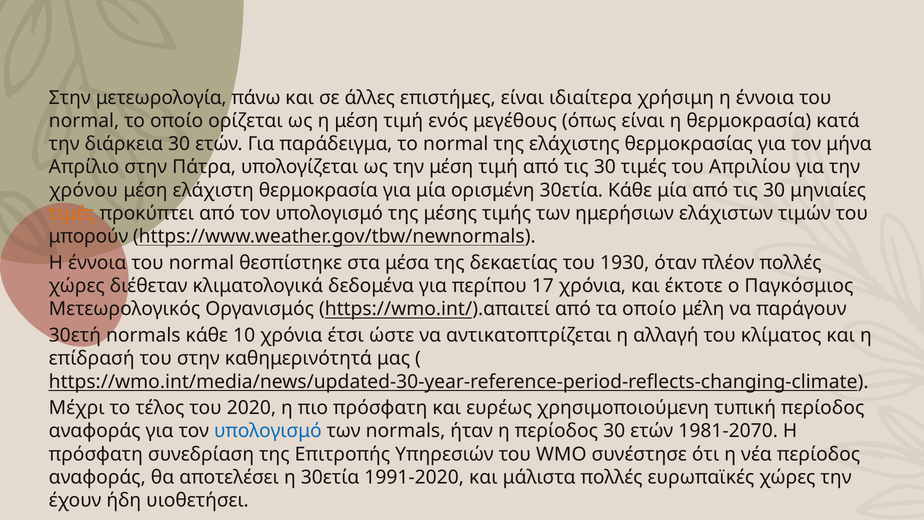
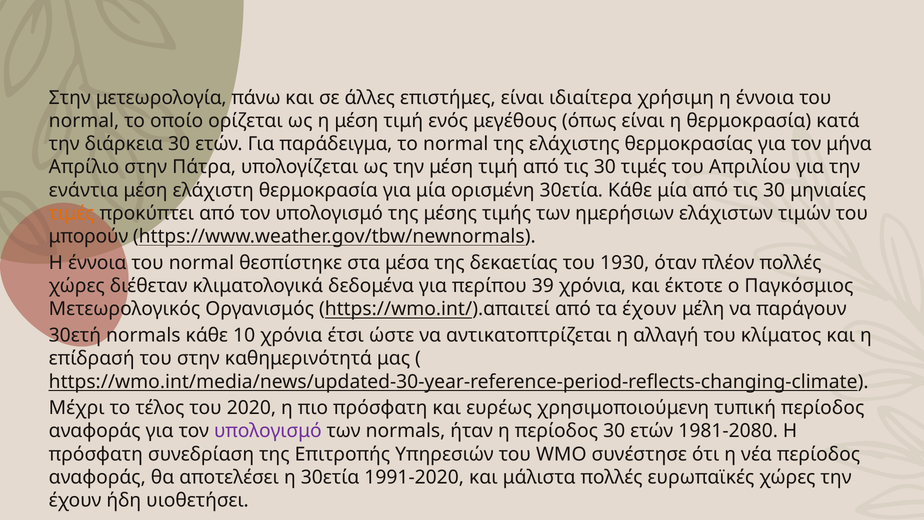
χρόνου: χρόνου -> ενάντια
17: 17 -> 39
τα οποίο: οποίο -> έχουν
υπολογισμό at (268, 431) colour: blue -> purple
1981-2070: 1981-2070 -> 1981-2080
